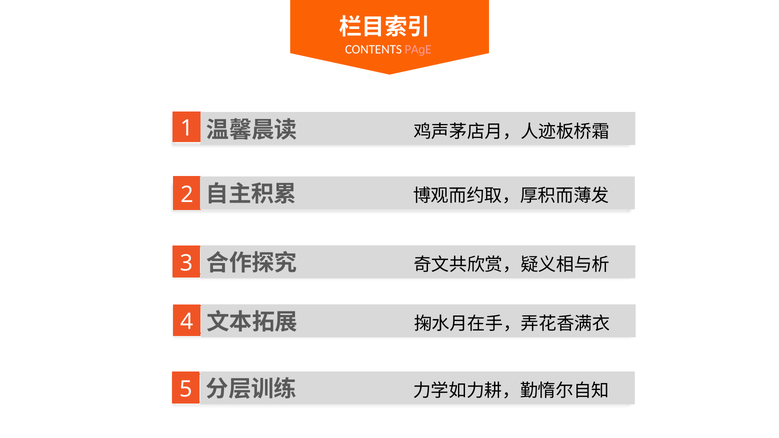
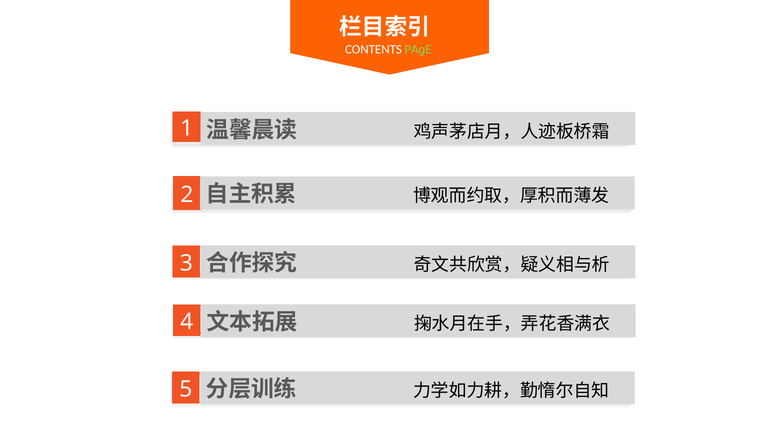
PAɡE colour: pink -> light green
